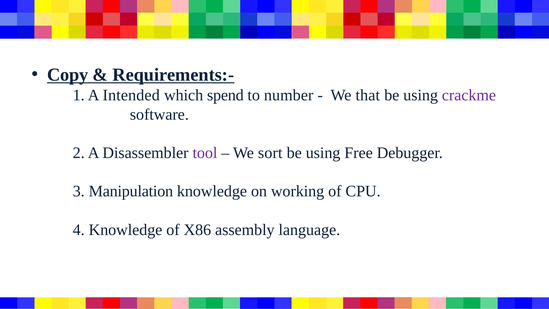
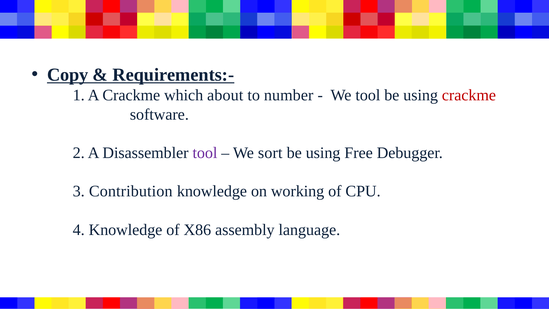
A Intended: Intended -> Crackme
spend: spend -> about
We that: that -> tool
crackme at (469, 95) colour: purple -> red
Manipulation: Manipulation -> Contribution
